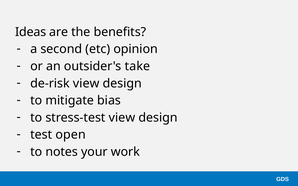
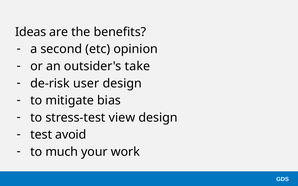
de-risk view: view -> user
open: open -> avoid
notes: notes -> much
